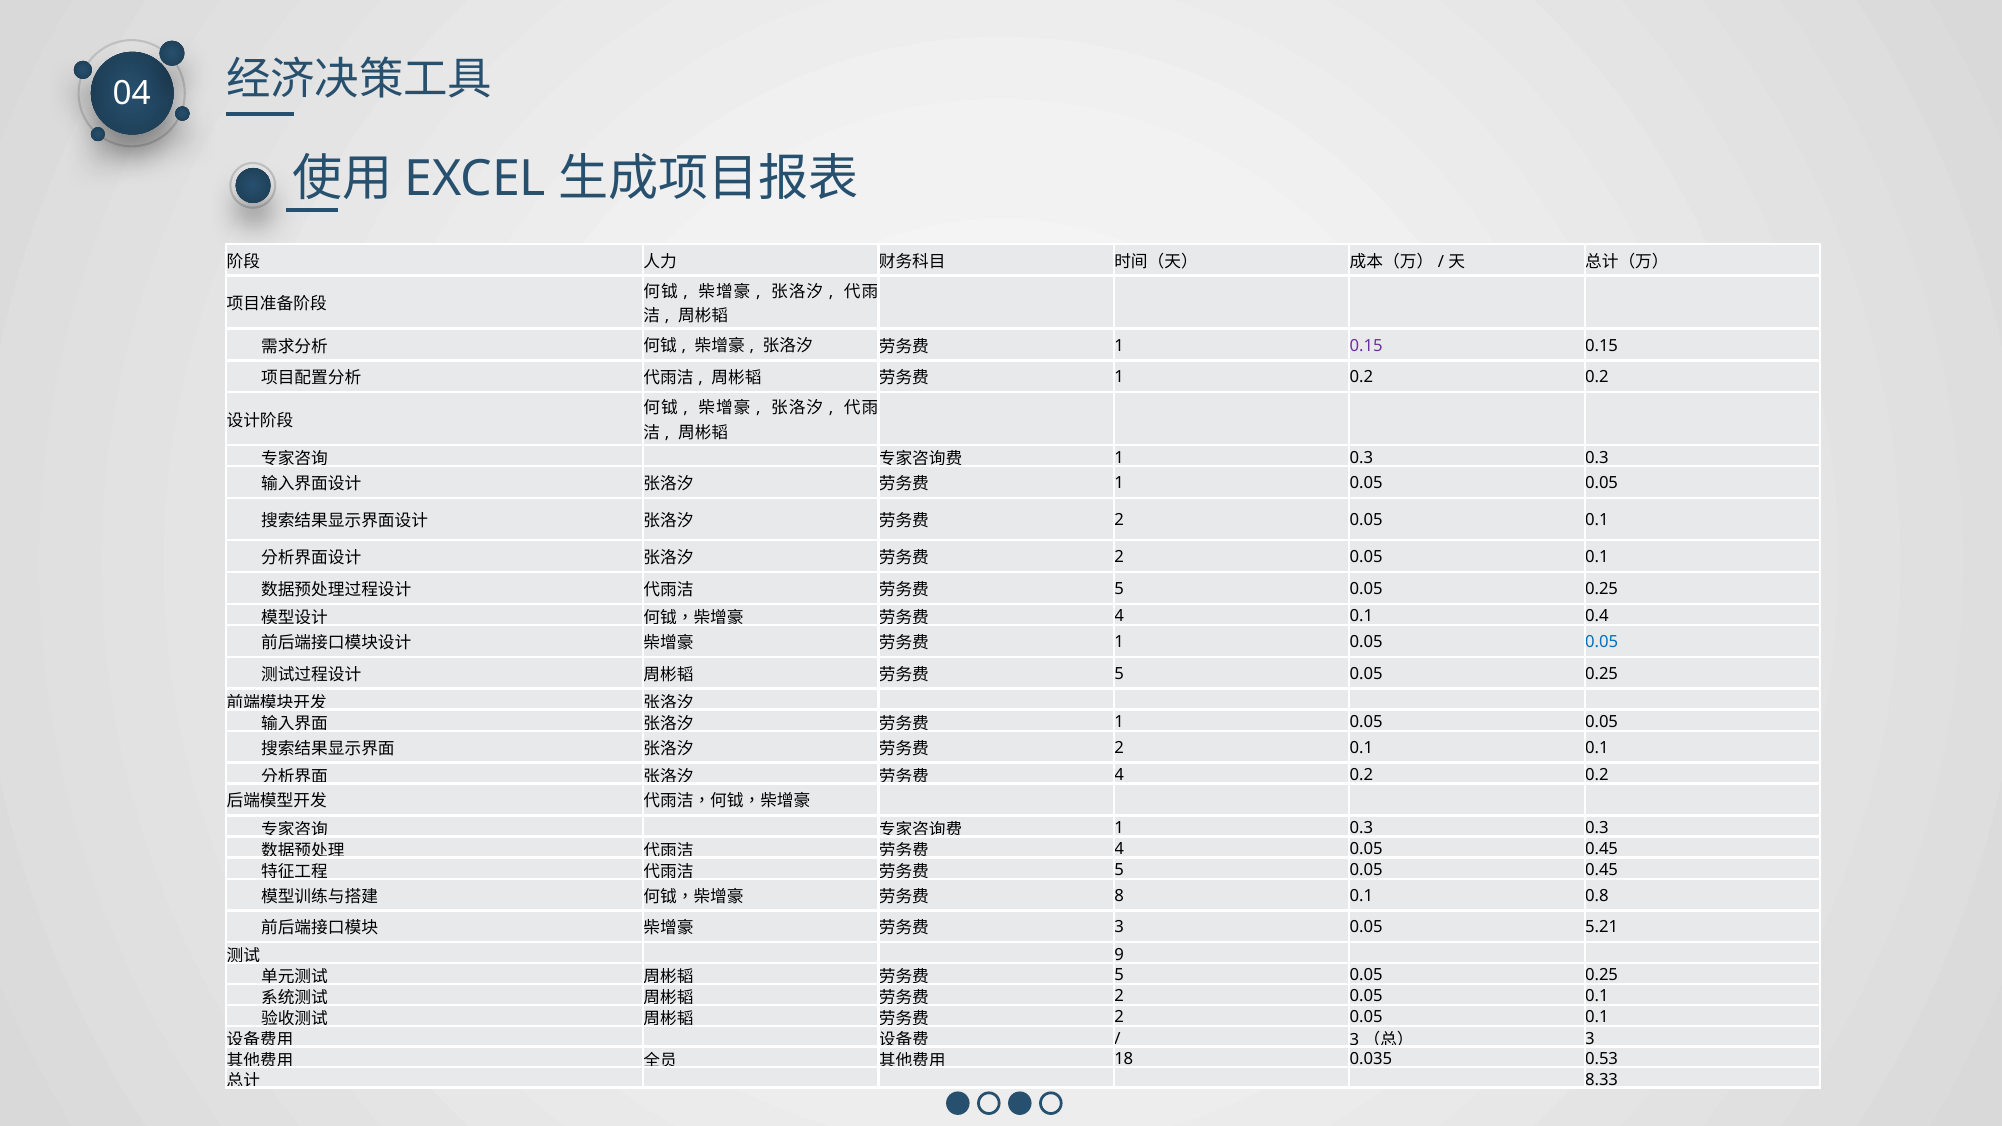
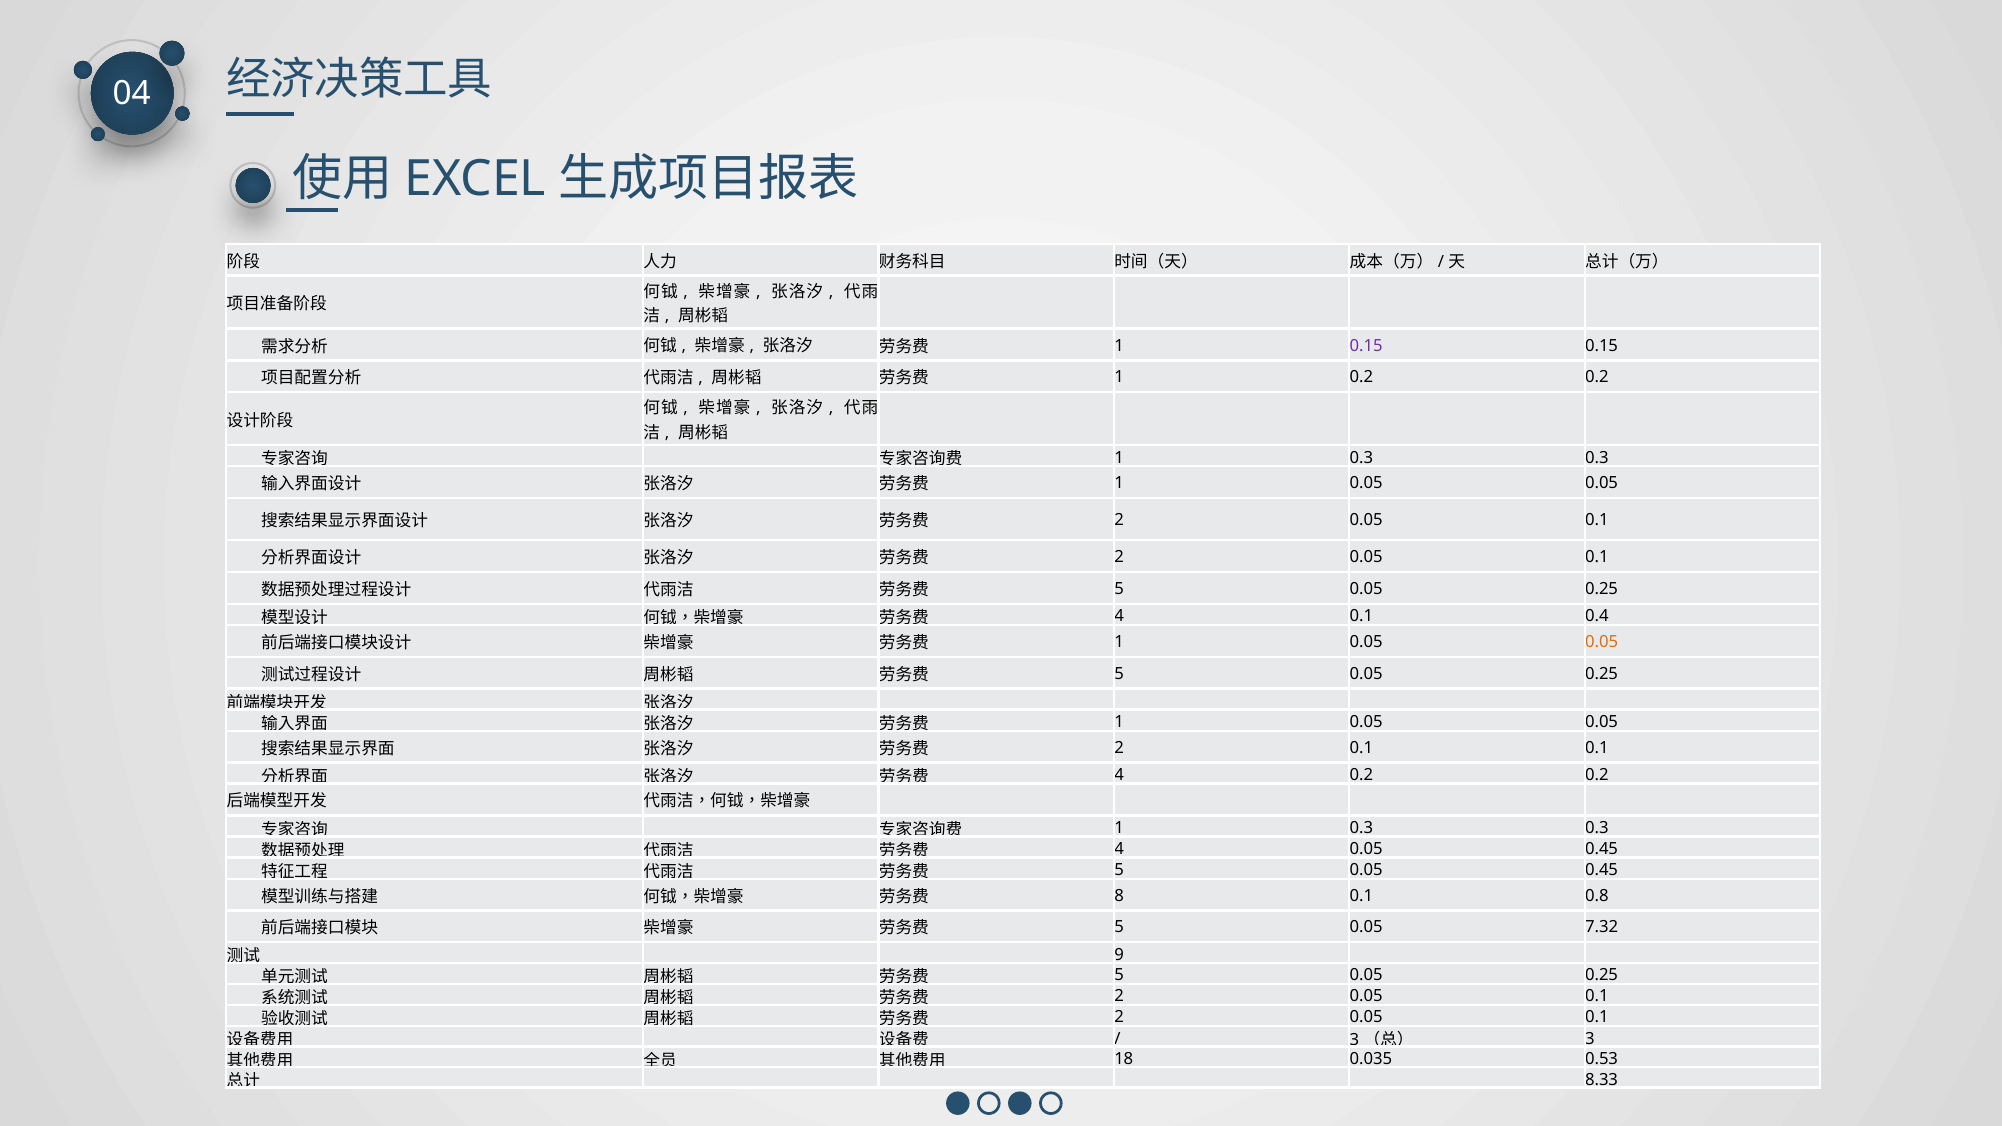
0.05 at (1602, 642) colour: blue -> orange
3 at (1119, 927): 3 -> 5
5.21: 5.21 -> 7.32
